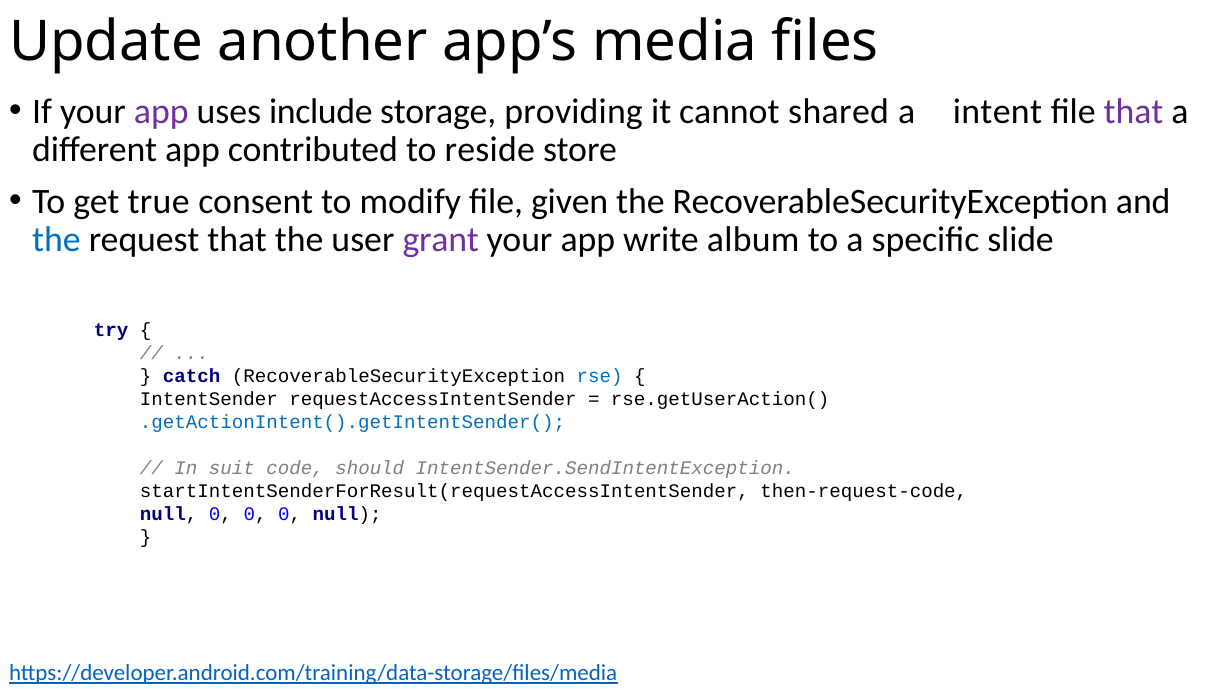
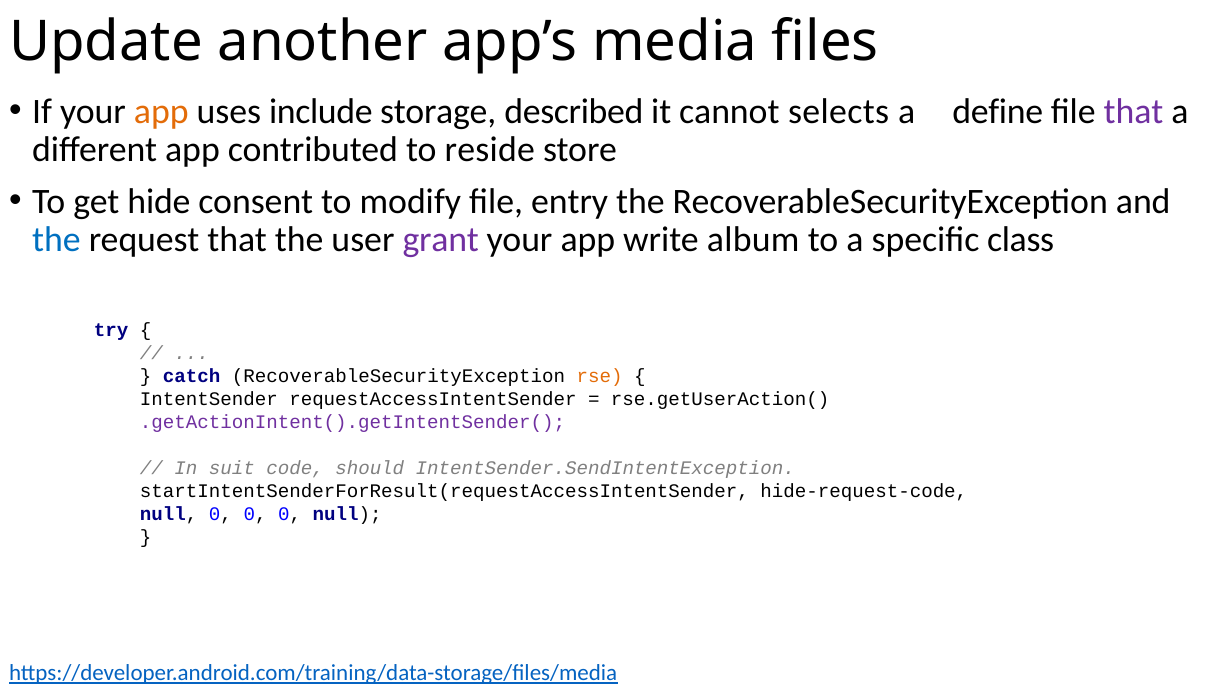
app at (161, 111) colour: purple -> orange
providing: providing -> described
shared: shared -> selects
intent: intent -> define
true: true -> hide
given: given -> entry
slide: slide -> class
rse colour: blue -> orange
.getActionIntent().getIntentSender( colour: blue -> purple
then-request-code: then-request-code -> hide-request-code
